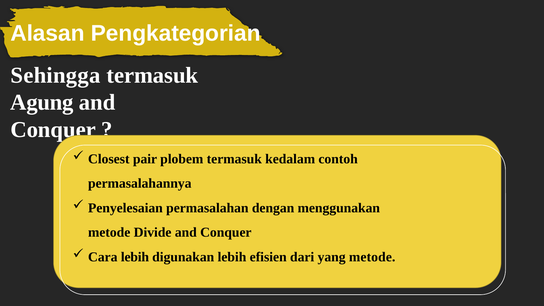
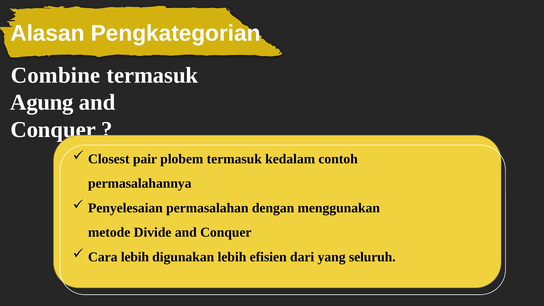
Sehingga: Sehingga -> Combine
yang metode: metode -> seluruh
